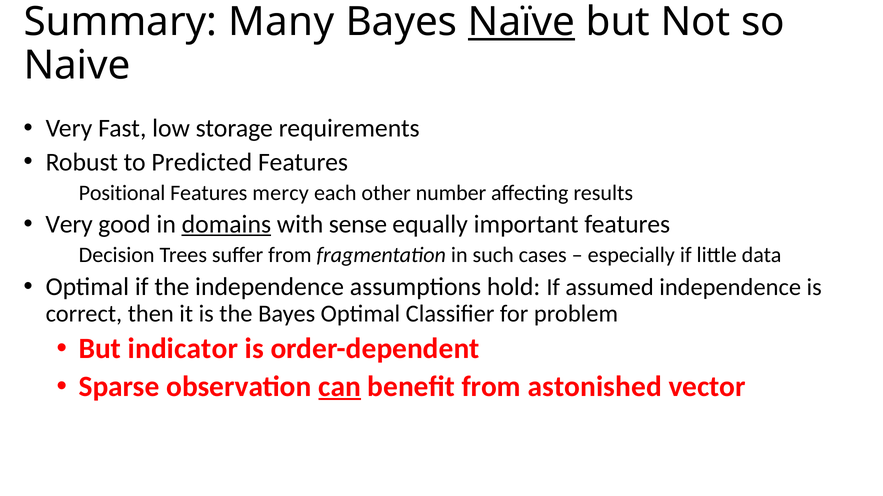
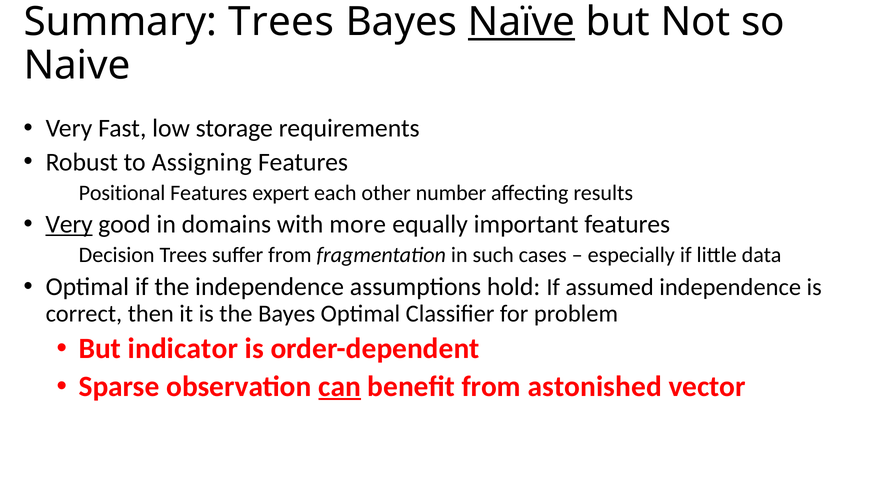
Summary Many: Many -> Trees
Predicted: Predicted -> Assigning
mercy: mercy -> expert
Very at (69, 225) underline: none -> present
domains underline: present -> none
sense: sense -> more
